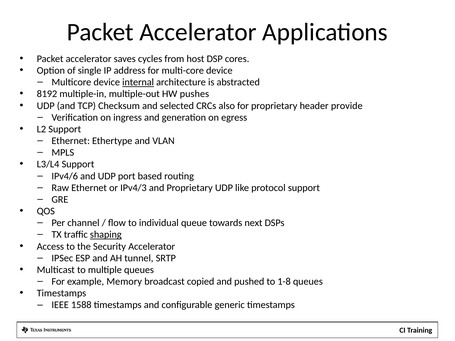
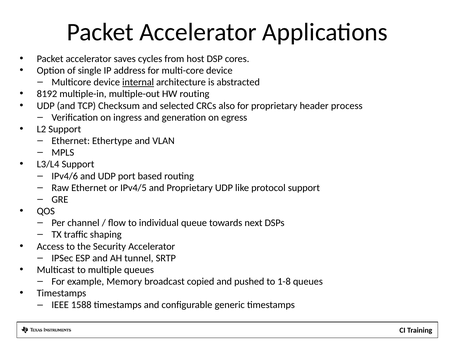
HW pushes: pushes -> routing
provide: provide -> process
IPv4/3: IPv4/3 -> IPv4/5
shaping underline: present -> none
